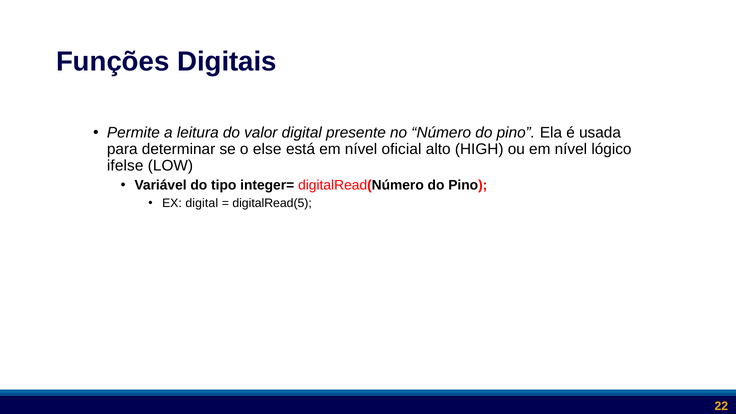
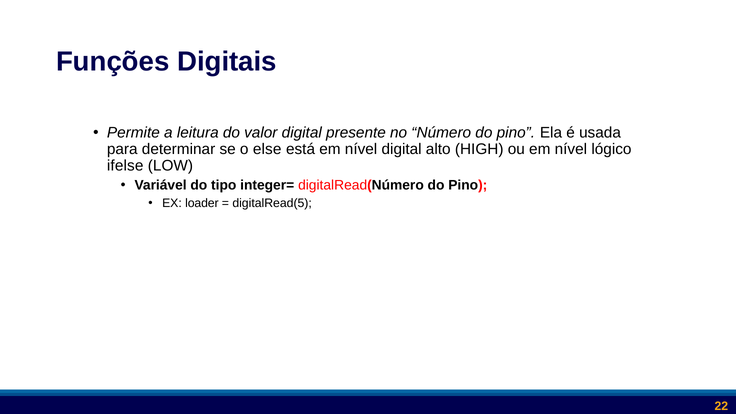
nível oficial: oficial -> digital
EX digital: digital -> loader
